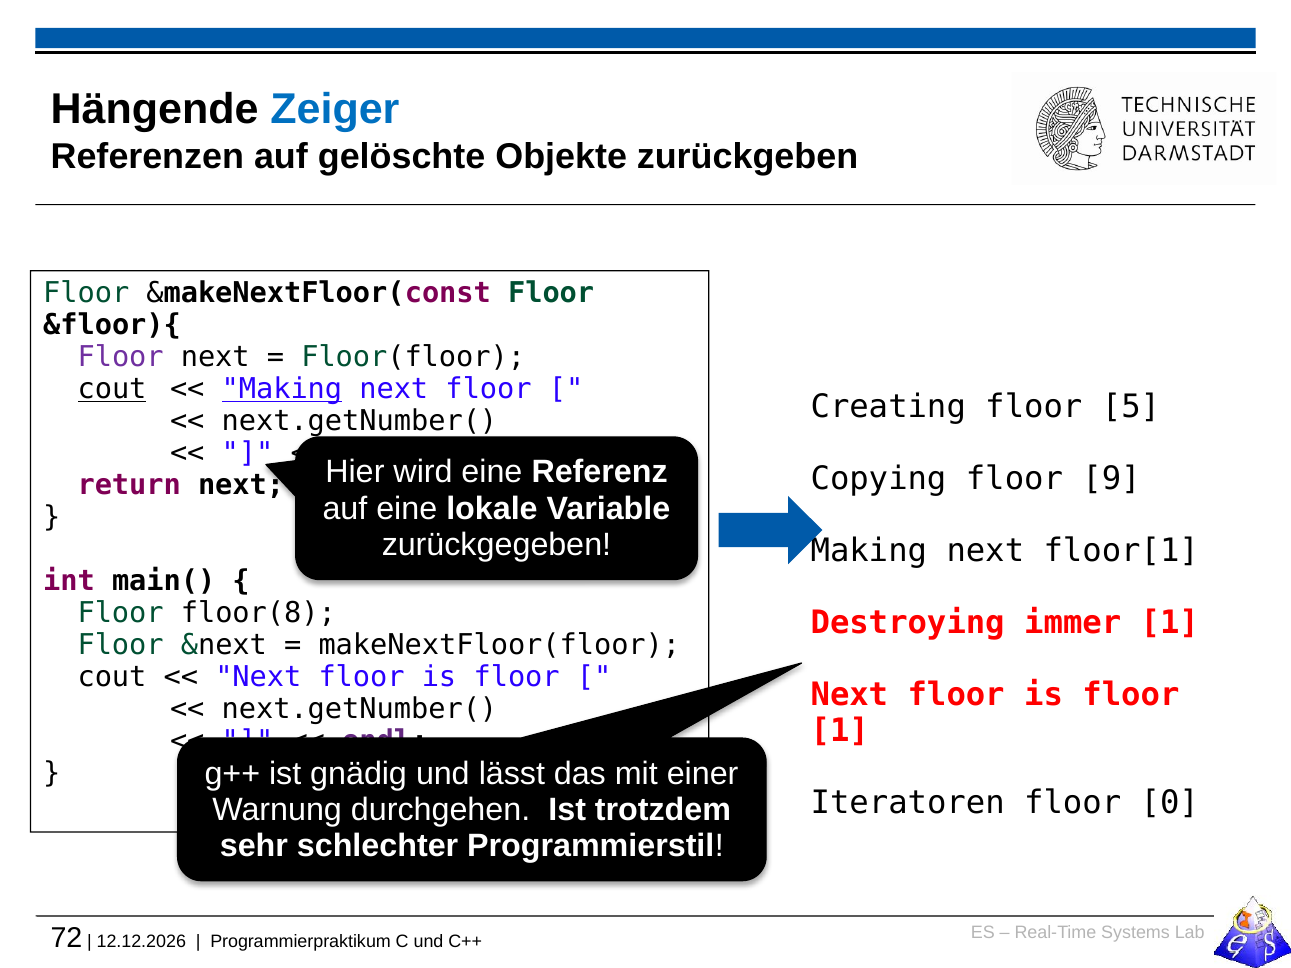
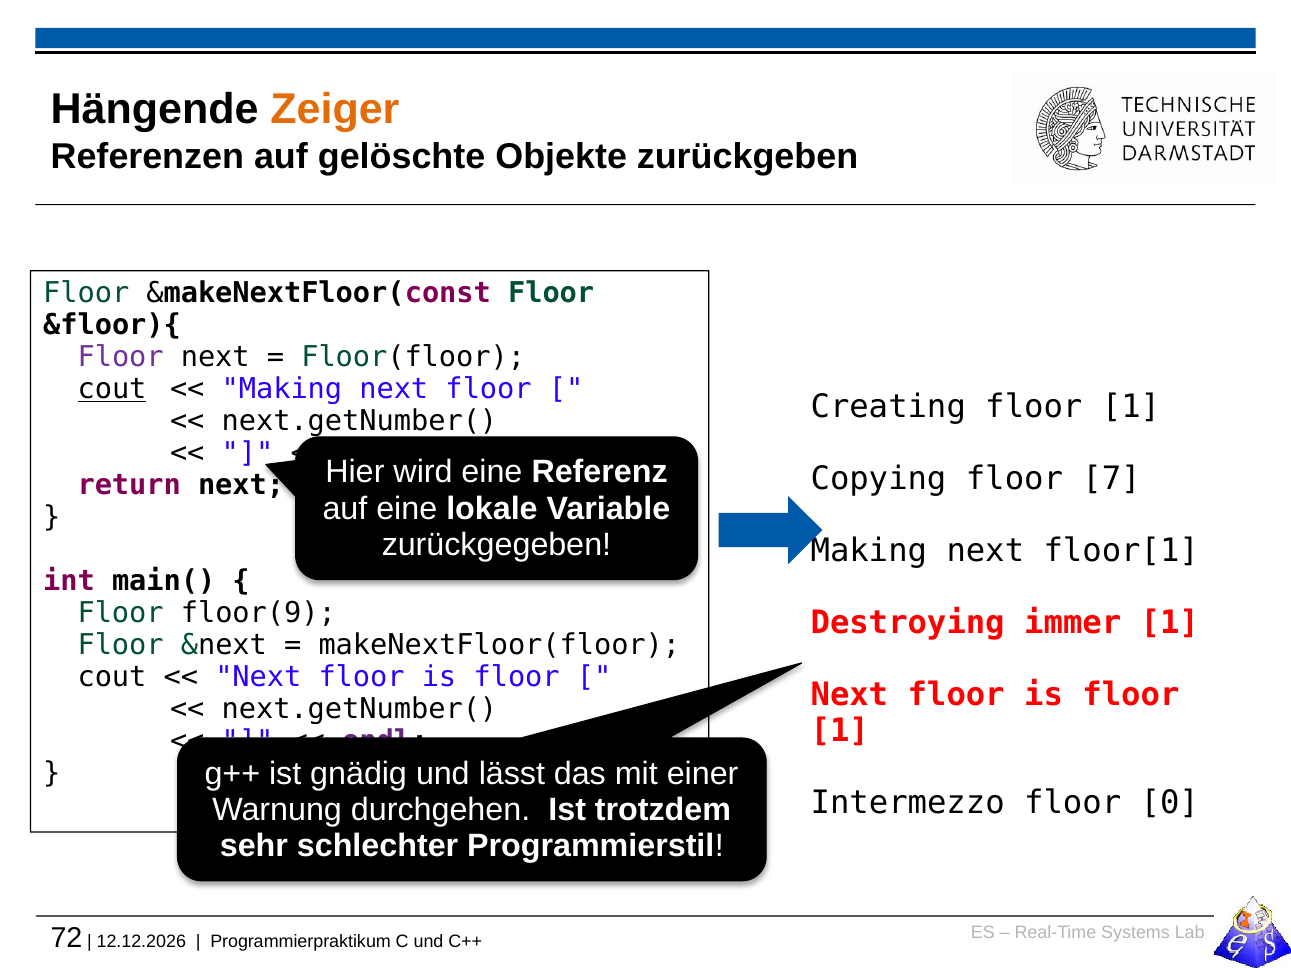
Zeiger colour: blue -> orange
Making at (282, 389) underline: present -> none
Creating floor 5: 5 -> 1
9: 9 -> 7
floor(8: floor(8 -> floor(9
Iteratoren: Iteratoren -> Intermezzo
